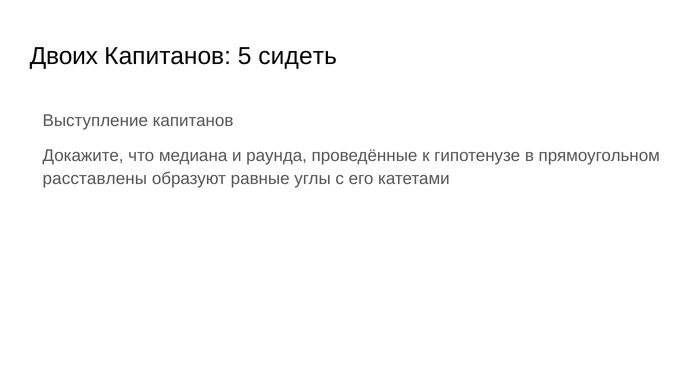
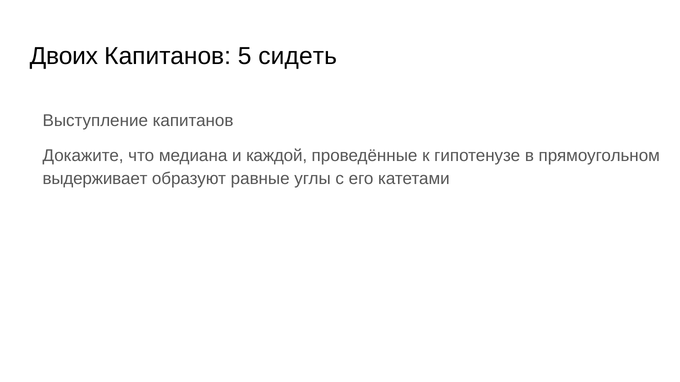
раунда: раунда -> каждой
расставлены: расставлены -> выдерживает
